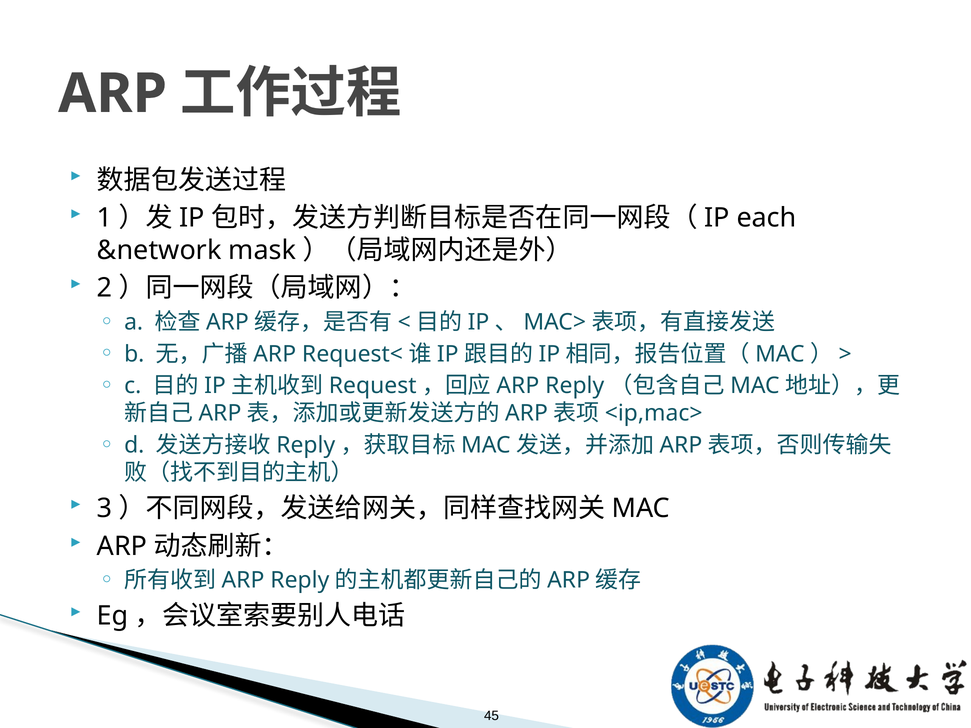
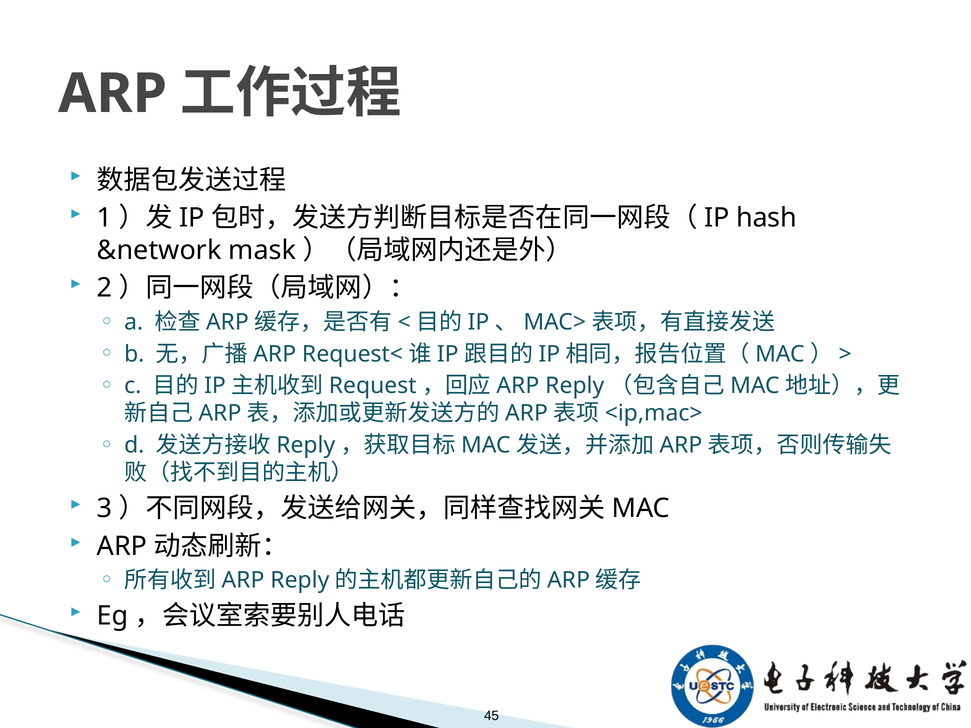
each: each -> hash
